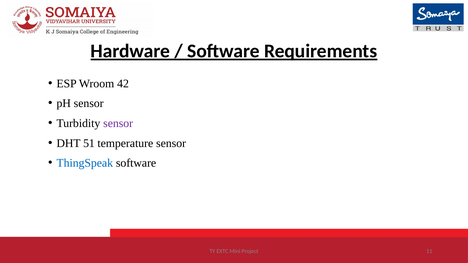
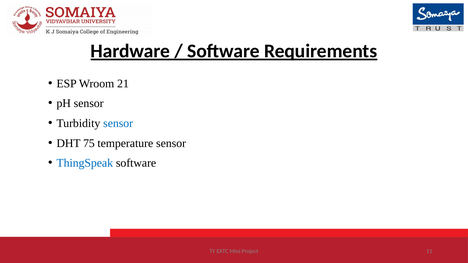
42: 42 -> 21
sensor at (118, 123) colour: purple -> blue
51: 51 -> 75
